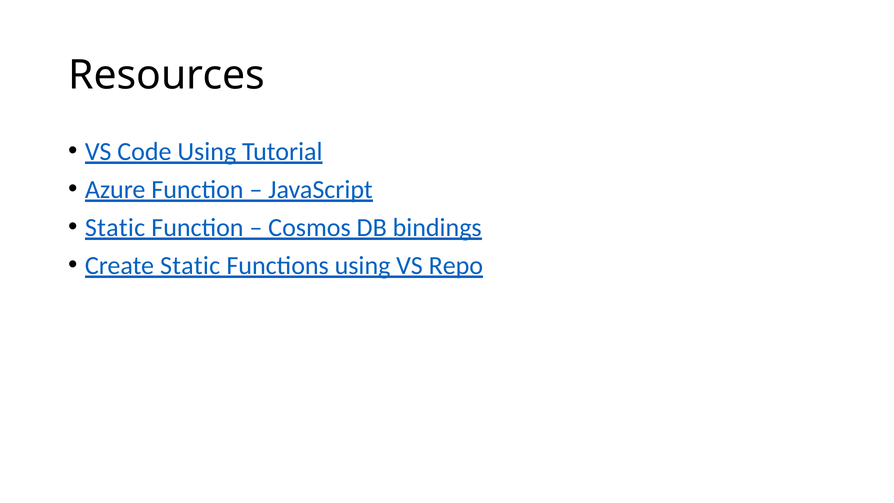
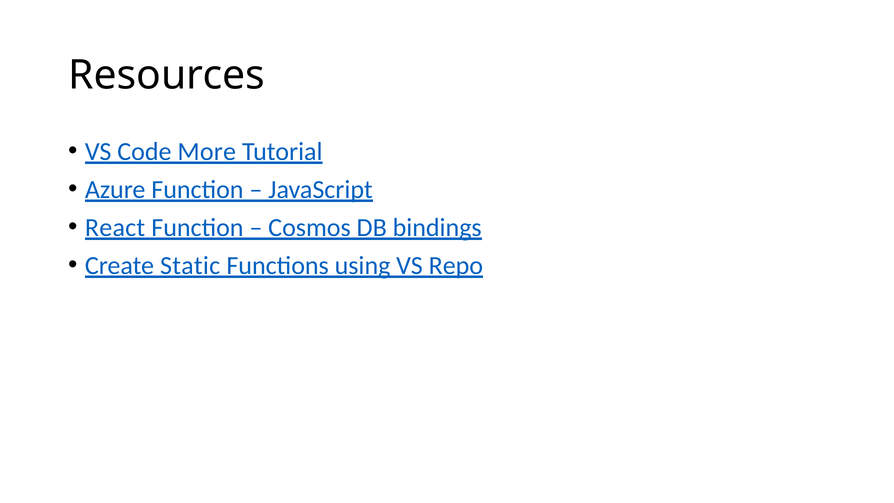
Code Using: Using -> More
Static at (115, 228): Static -> React
